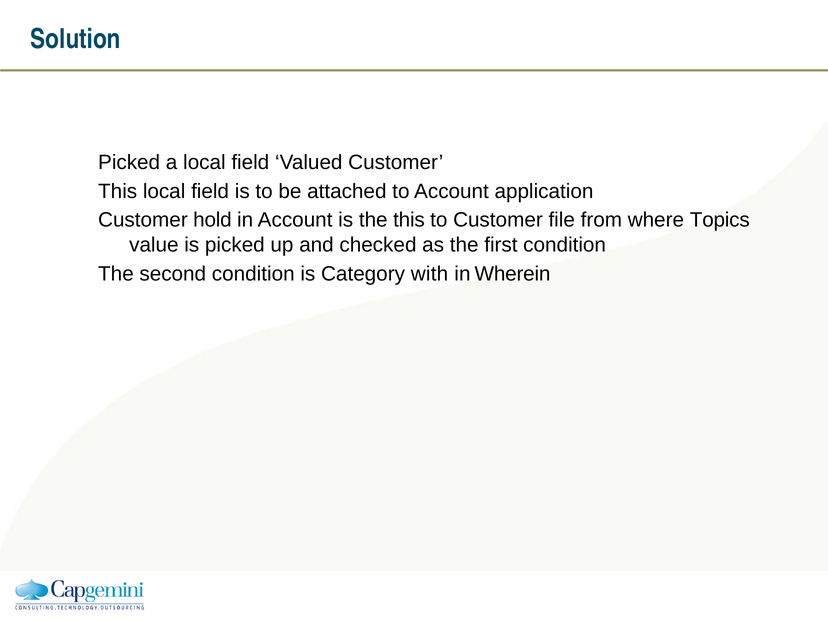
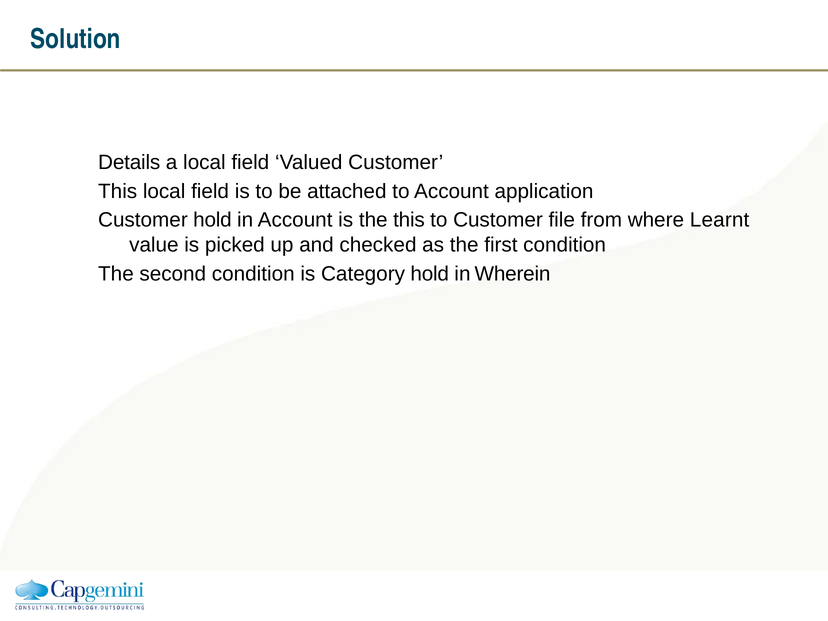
Picked at (129, 162): Picked -> Details
Topics: Topics -> Learnt
Category with: with -> hold
